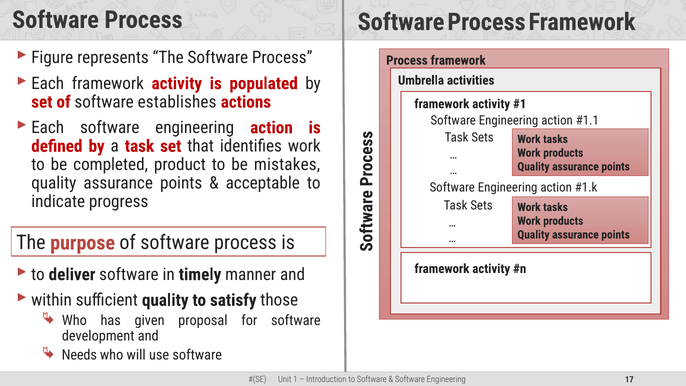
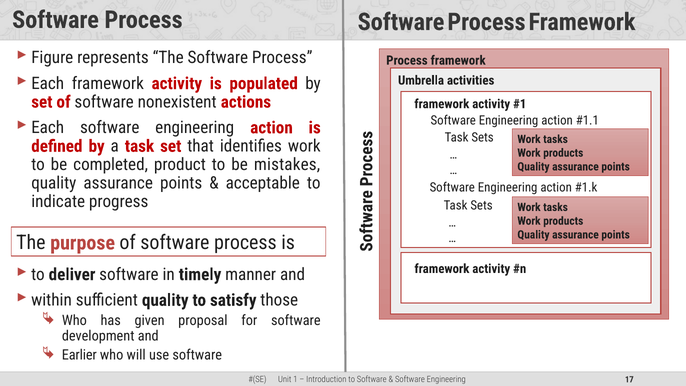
establishes: establishes -> nonexistent
Needs: Needs -> Earlier
